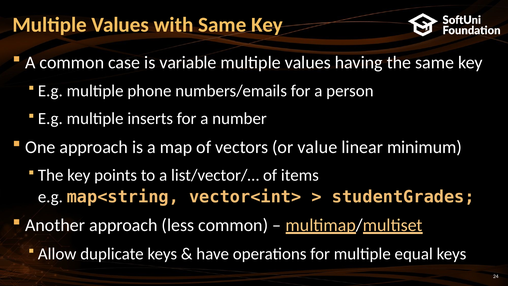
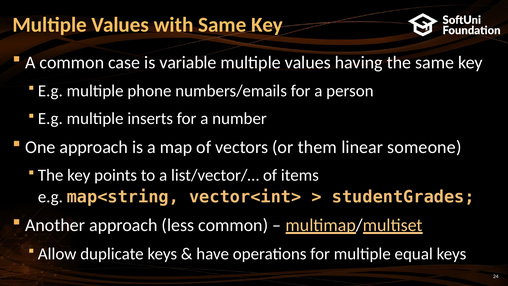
value: value -> them
minimum: minimum -> someone
